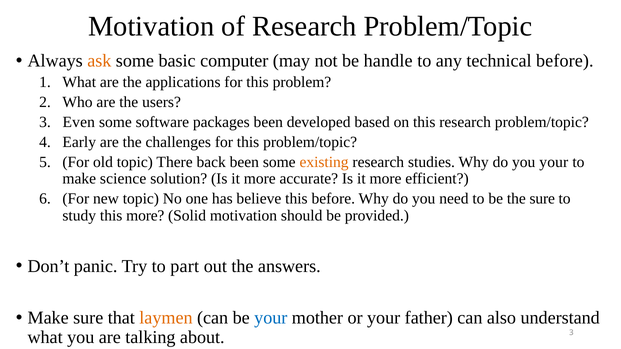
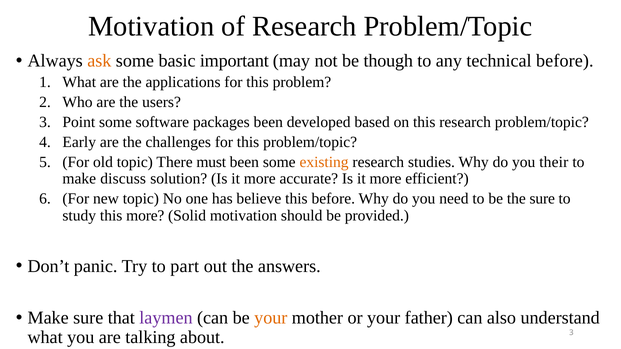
computer: computer -> important
handle: handle -> though
Even: Even -> Point
back: back -> must
you your: your -> their
science: science -> discuss
laymen colour: orange -> purple
your at (271, 318) colour: blue -> orange
